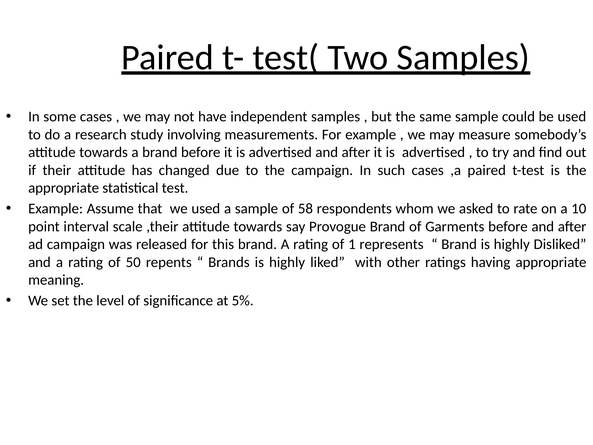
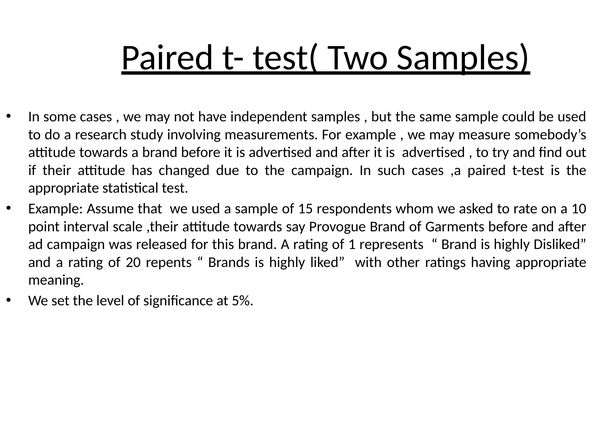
58: 58 -> 15
50: 50 -> 20
